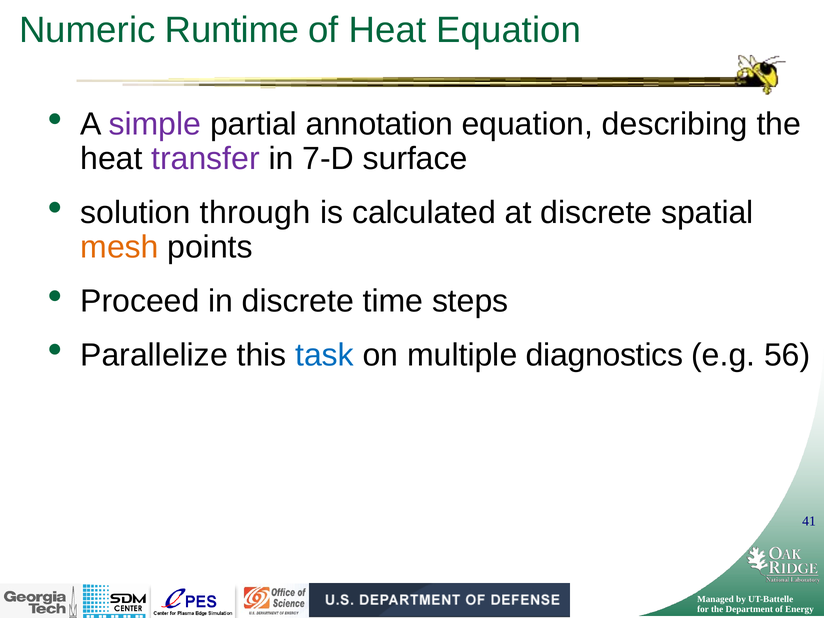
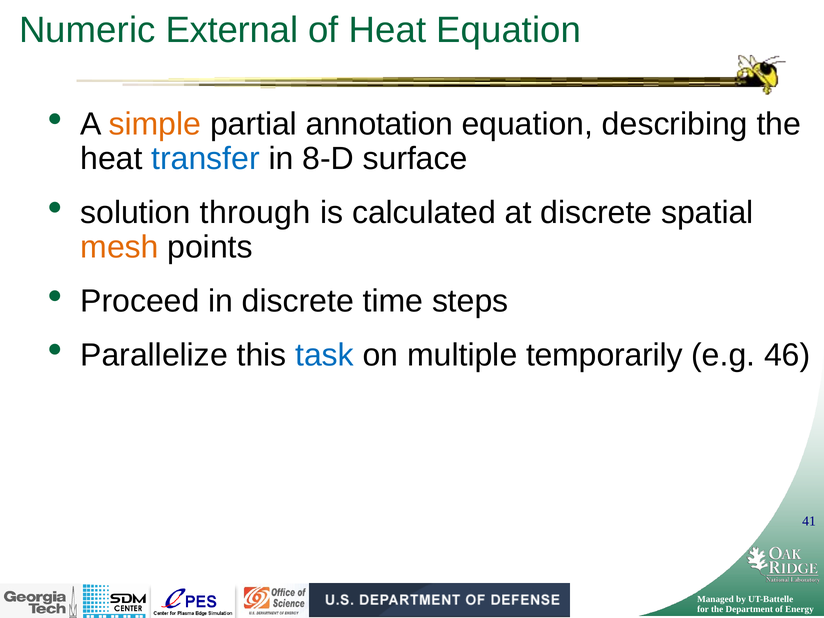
Runtime: Runtime -> External
simple colour: purple -> orange
transfer colour: purple -> blue
7-D: 7-D -> 8-D
diagnostics: diagnostics -> temporarily
56: 56 -> 46
